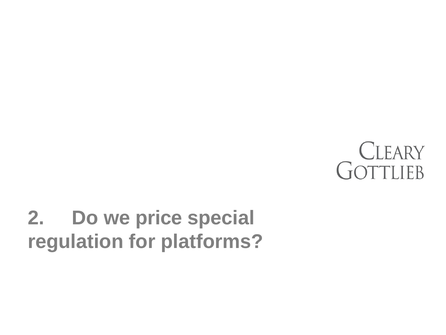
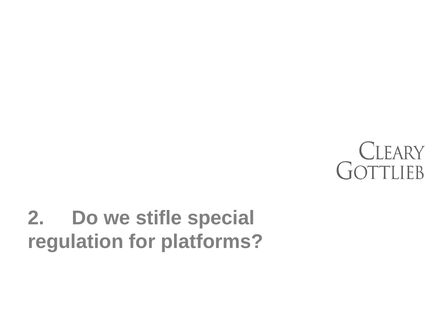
price: price -> stifle
